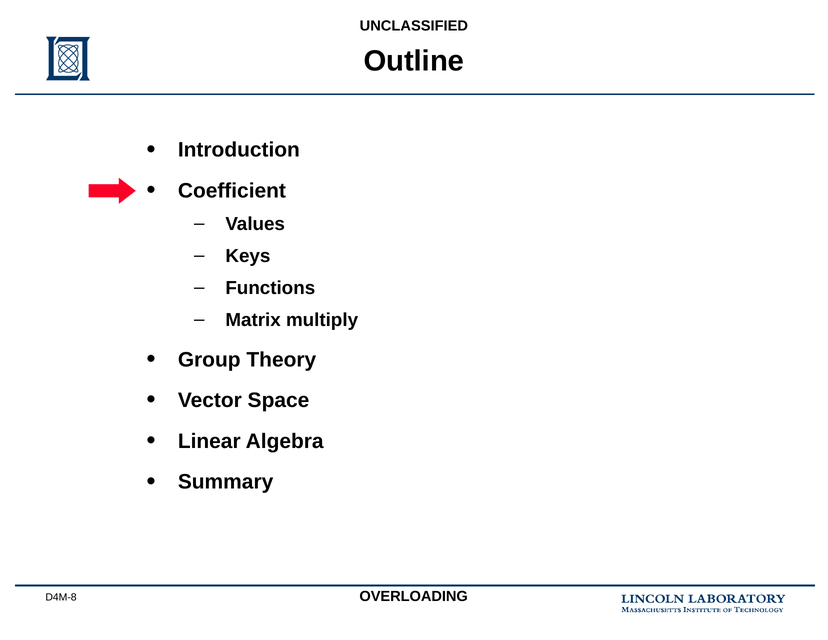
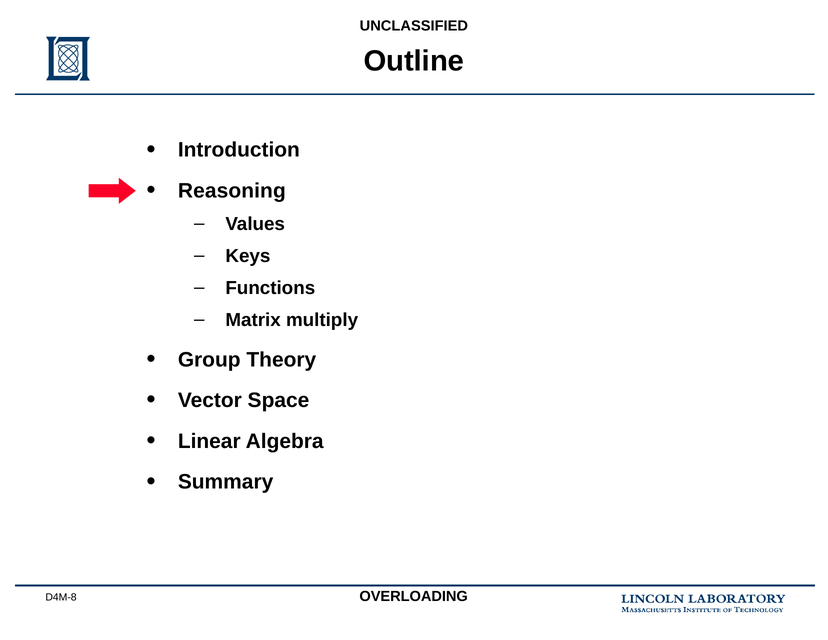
Coefficient: Coefficient -> Reasoning
